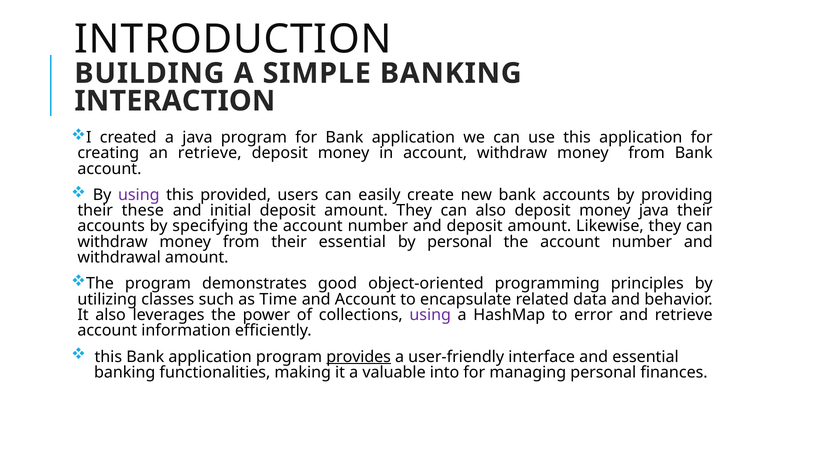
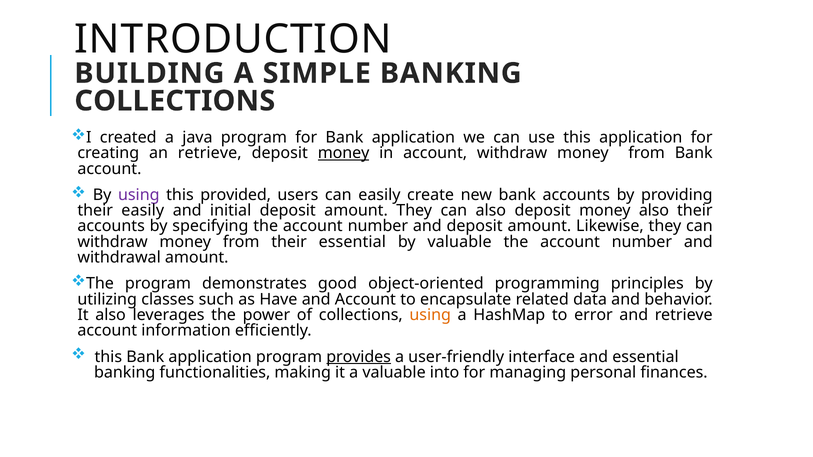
INTERACTION at (175, 101): INTERACTION -> COLLECTIONS
money at (344, 153) underline: none -> present
their these: these -> easily
money java: java -> also
by personal: personal -> valuable
Time: Time -> Have
using at (430, 315) colour: purple -> orange
